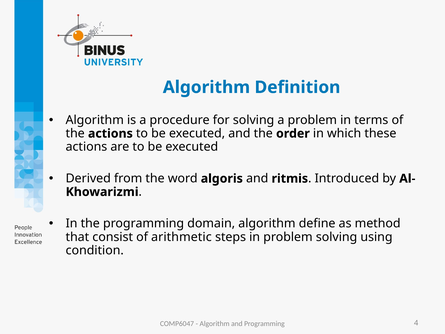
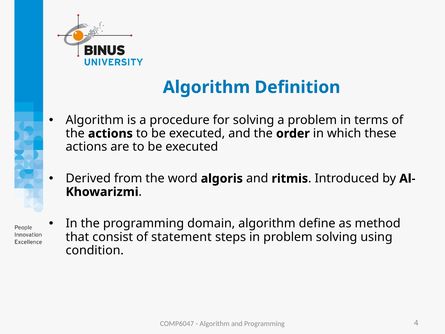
arithmetic: arithmetic -> statement
